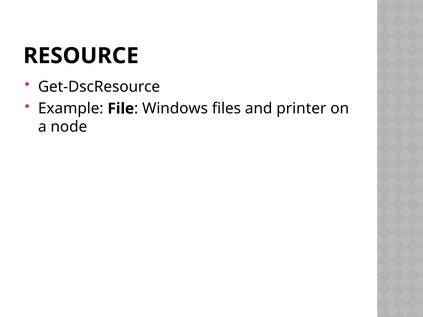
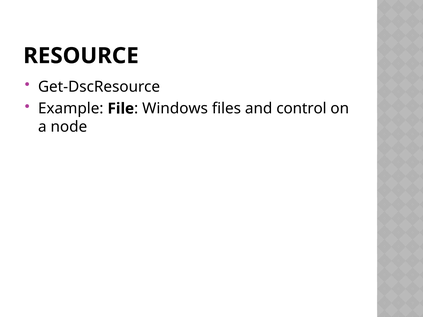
printer: printer -> control
